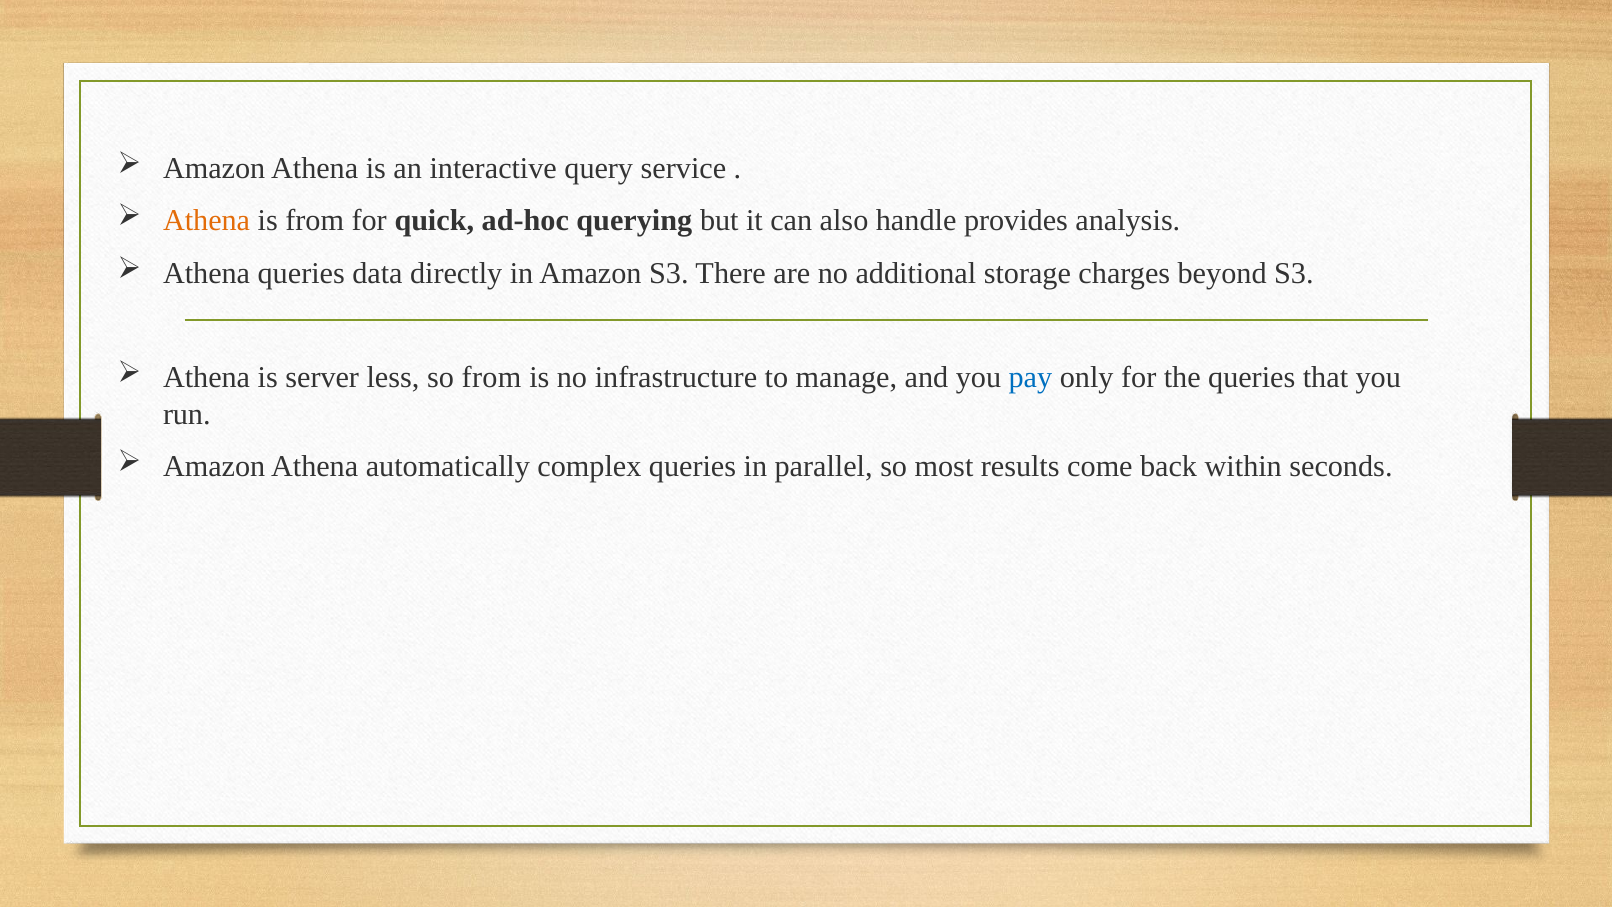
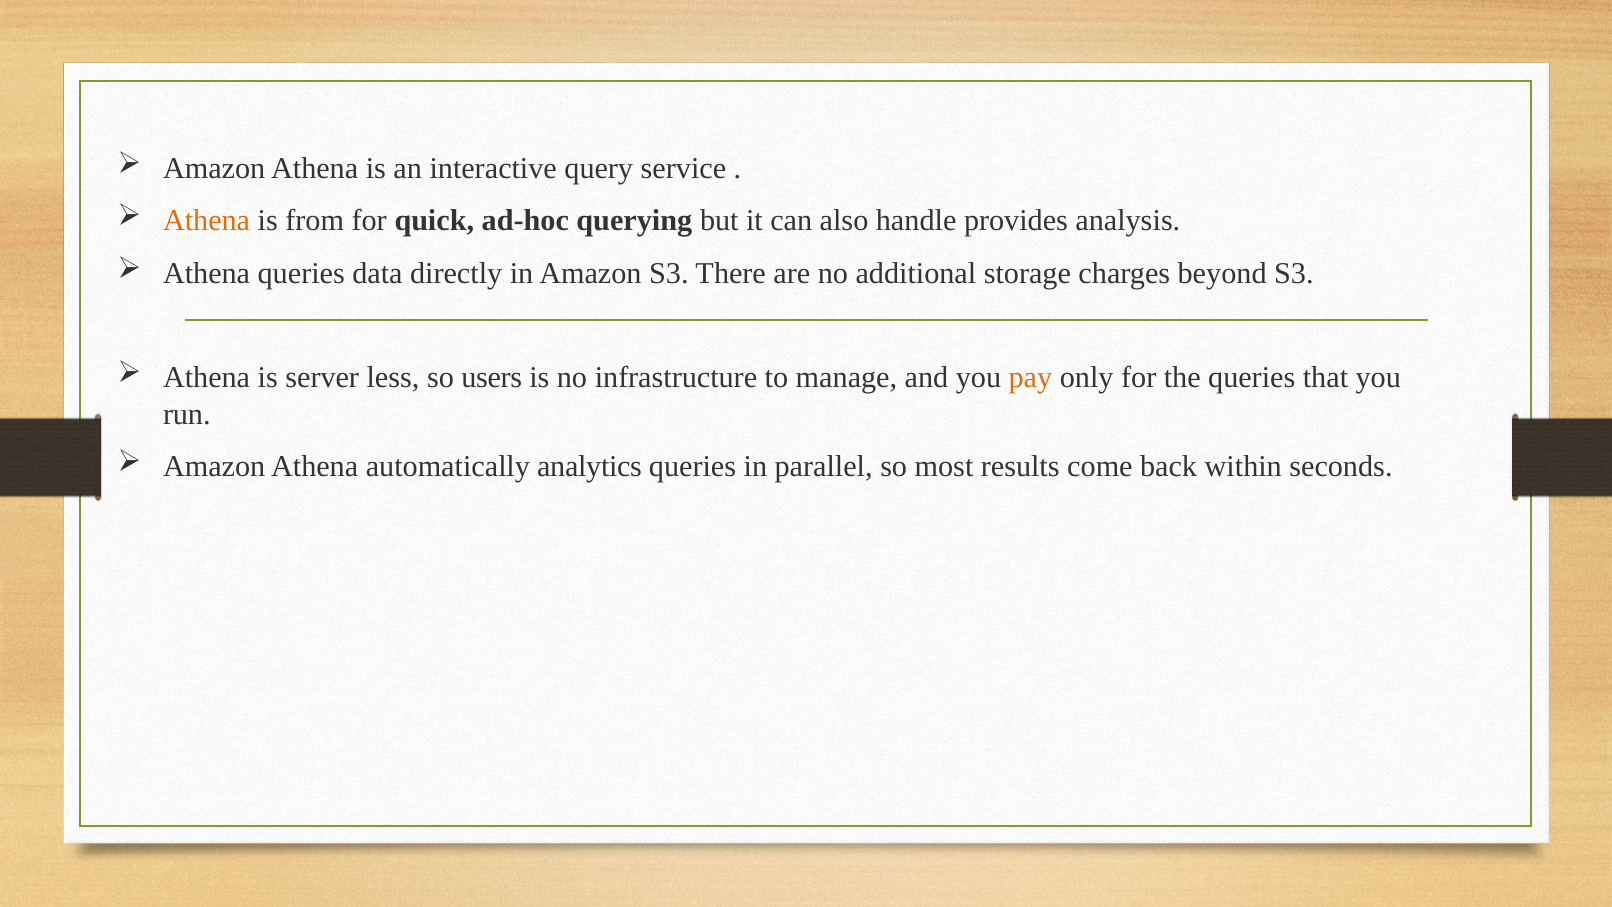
so from: from -> users
pay colour: blue -> orange
complex: complex -> analytics
